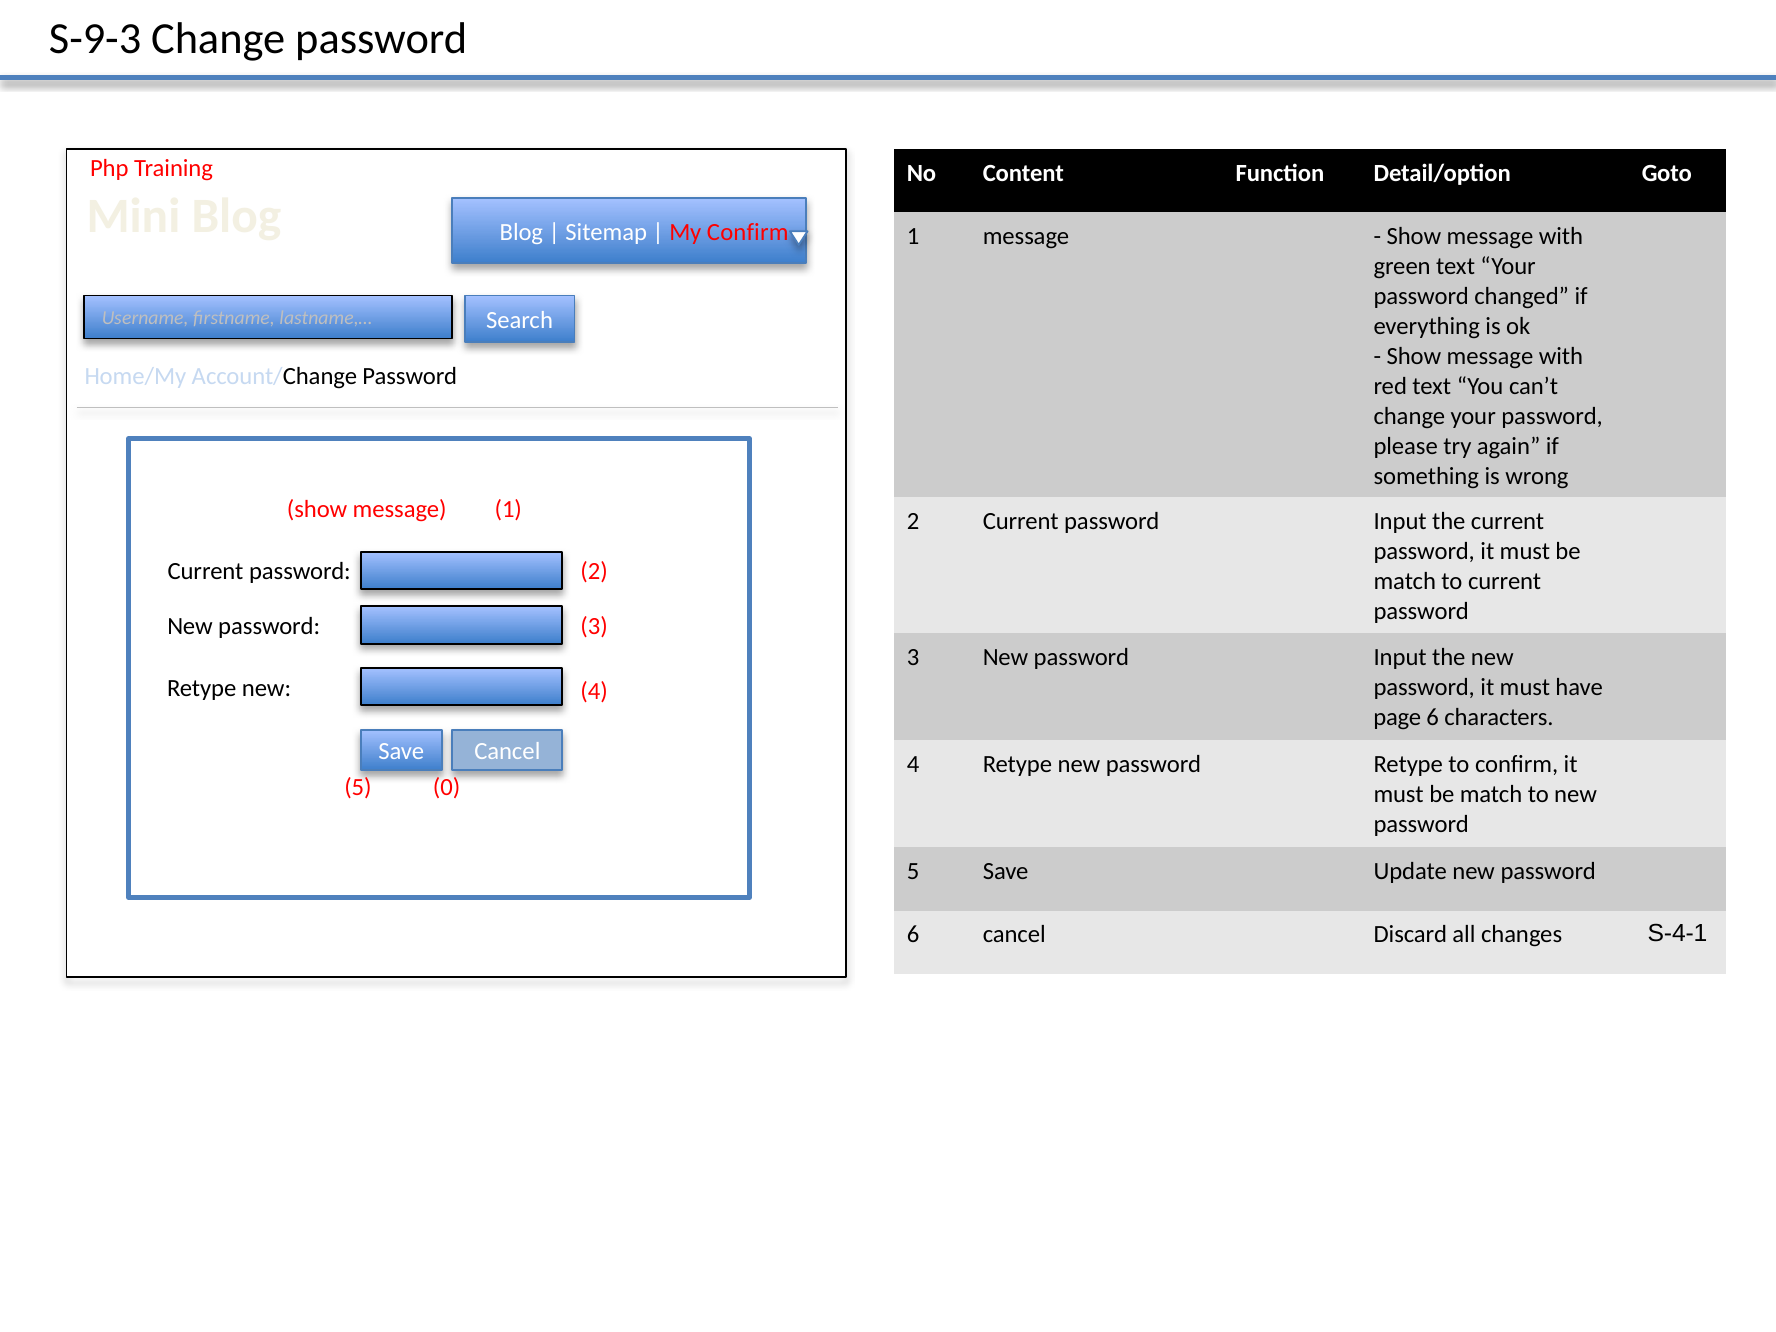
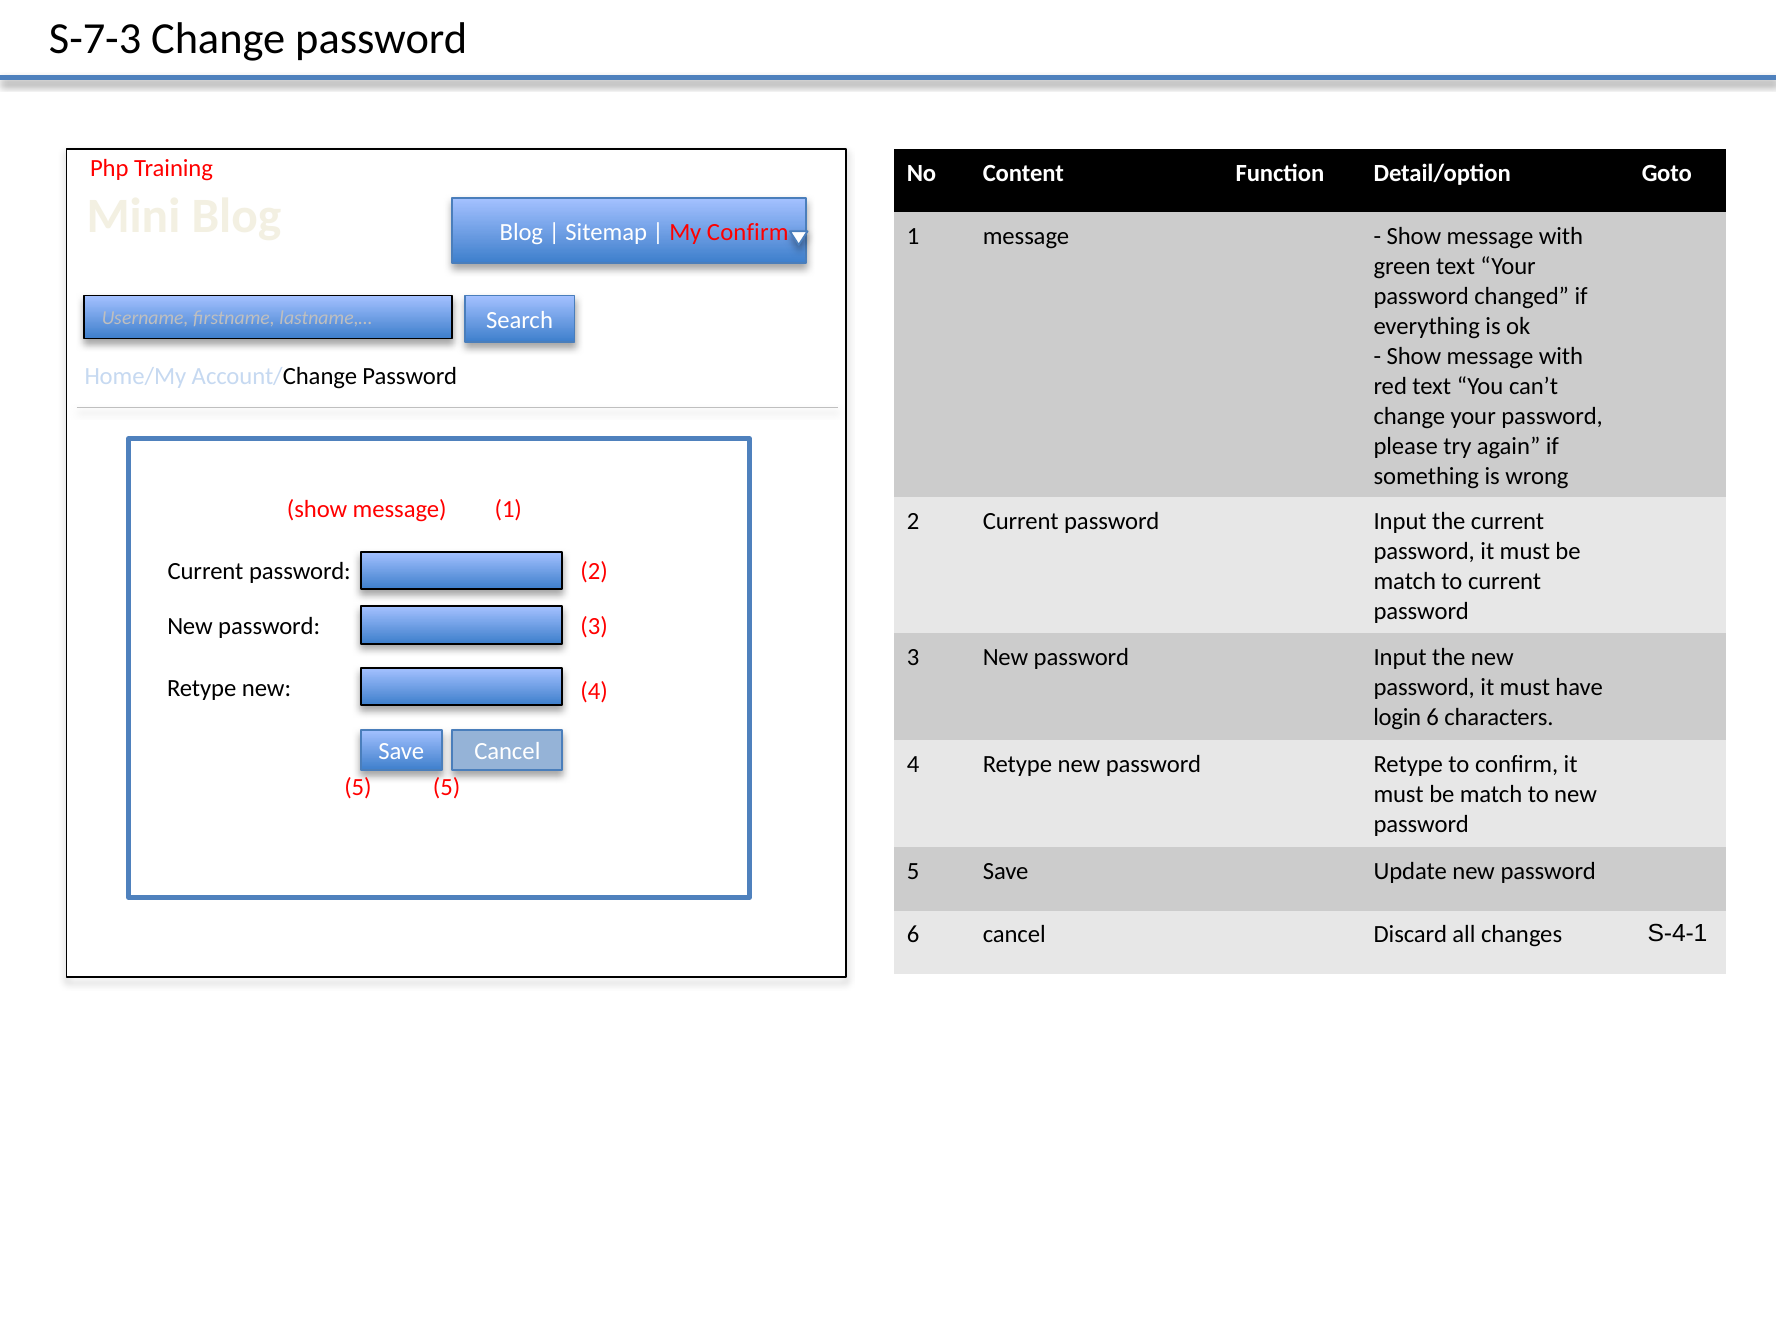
S-9-3: S-9-3 -> S-7-3
page: page -> login
5 0: 0 -> 5
